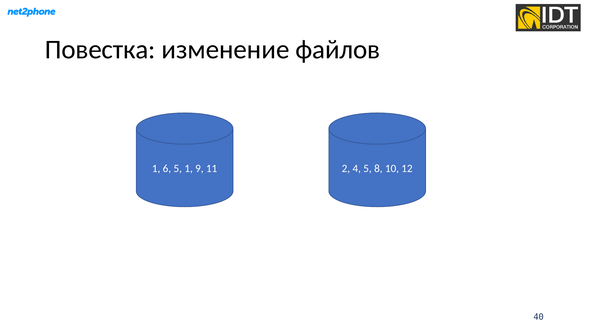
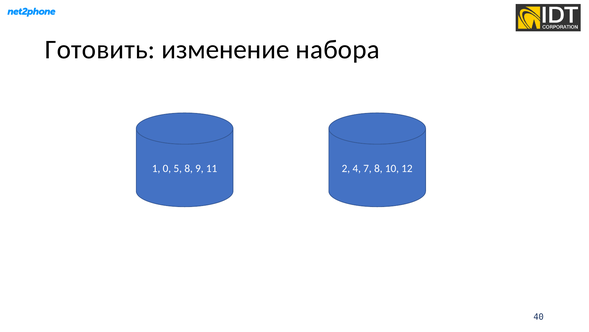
Повестка: Повестка -> Готовить
файлов: файлов -> набора
6: 6 -> 0
5 1: 1 -> 8
4 5: 5 -> 7
